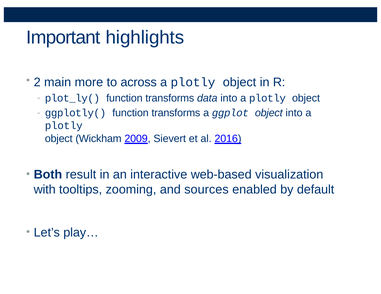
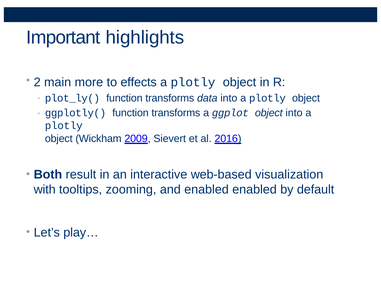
across: across -> effects
and sources: sources -> enabled
